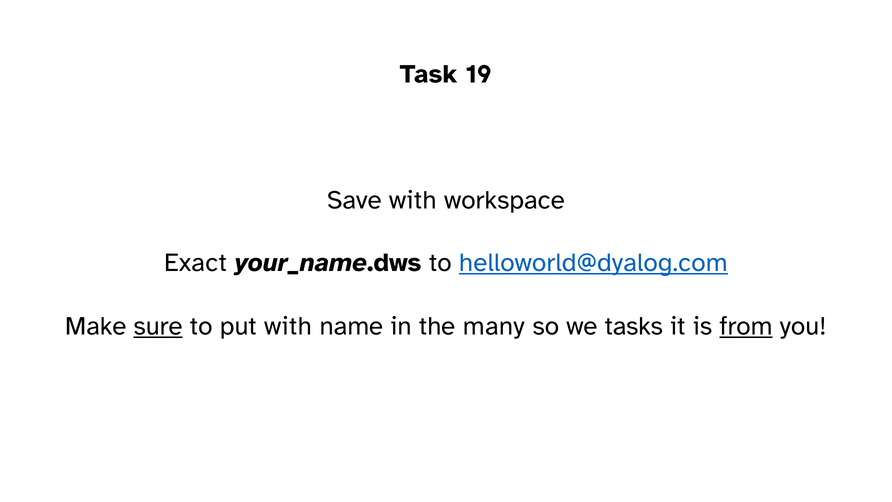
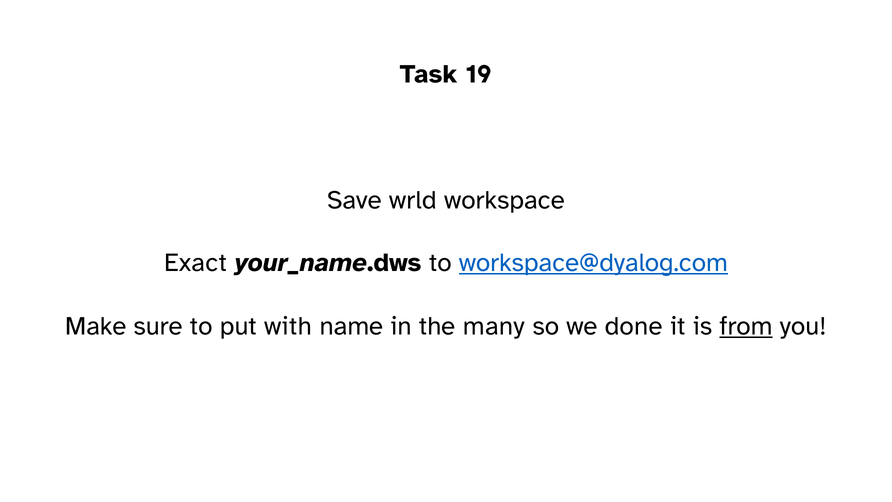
Save with: with -> wrld
helloworld@dyalog.com: helloworld@dyalog.com -> workspace@dyalog.com
sure underline: present -> none
tasks: tasks -> done
